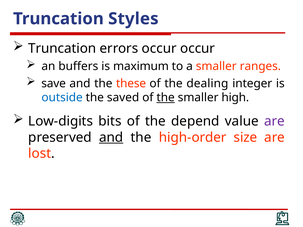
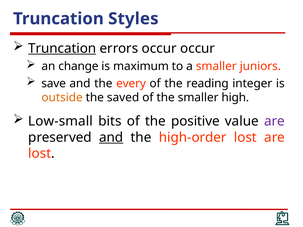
Truncation at (62, 48) underline: none -> present
buffers: buffers -> change
ranges: ranges -> juniors
these: these -> every
dealing: dealing -> reading
outside colour: blue -> orange
the at (166, 98) underline: present -> none
Low-digits: Low-digits -> Low-small
depend: depend -> positive
high-order size: size -> lost
